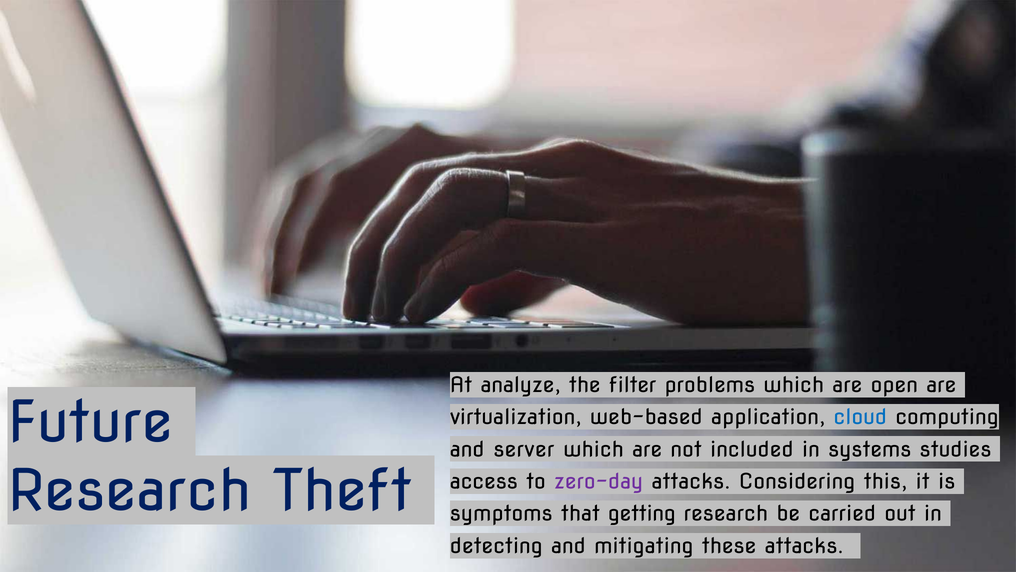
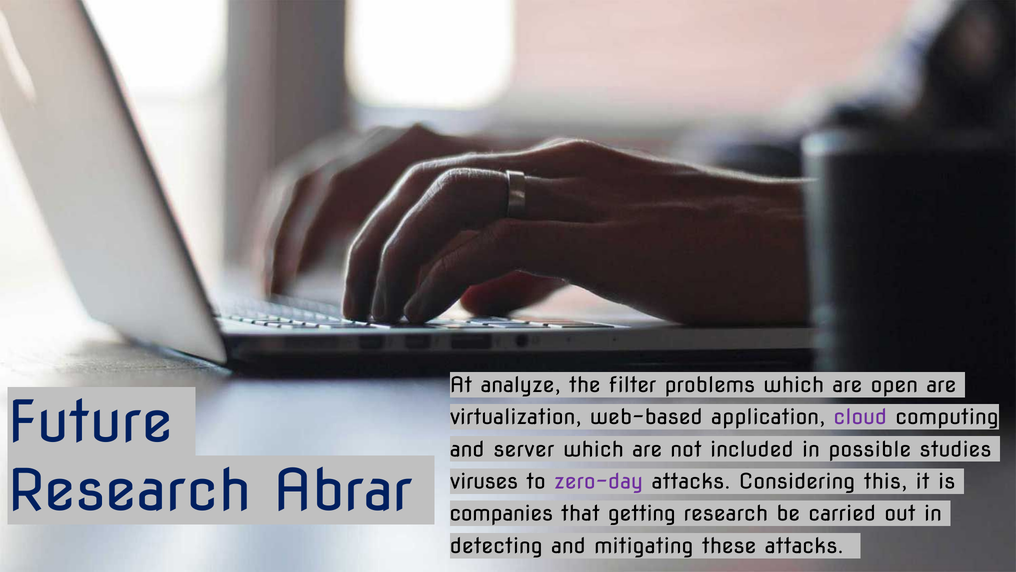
cloud colour: blue -> purple
systems: systems -> possible
Theft: Theft -> Abrar
access: access -> viruses
symptoms: symptoms -> companies
